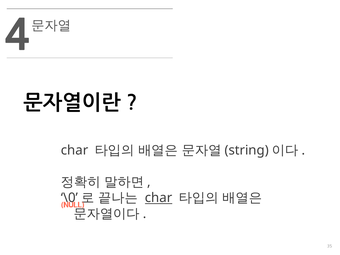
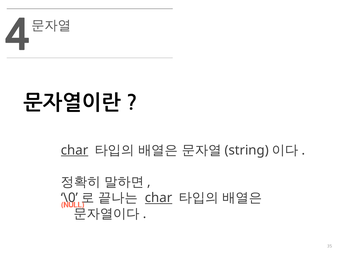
char at (75, 150) underline: none -> present
